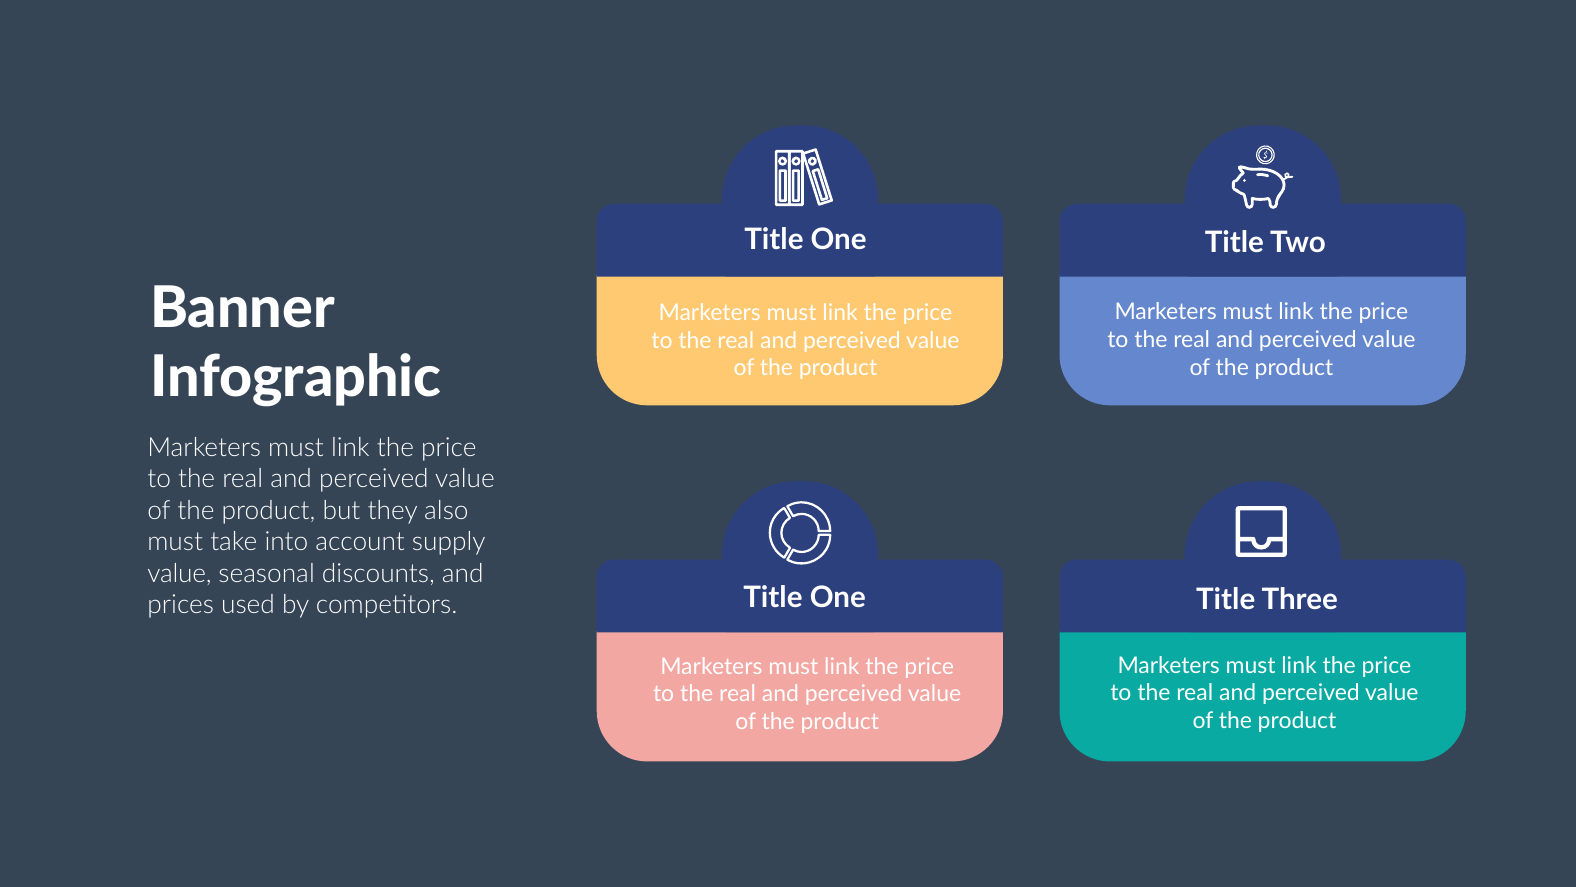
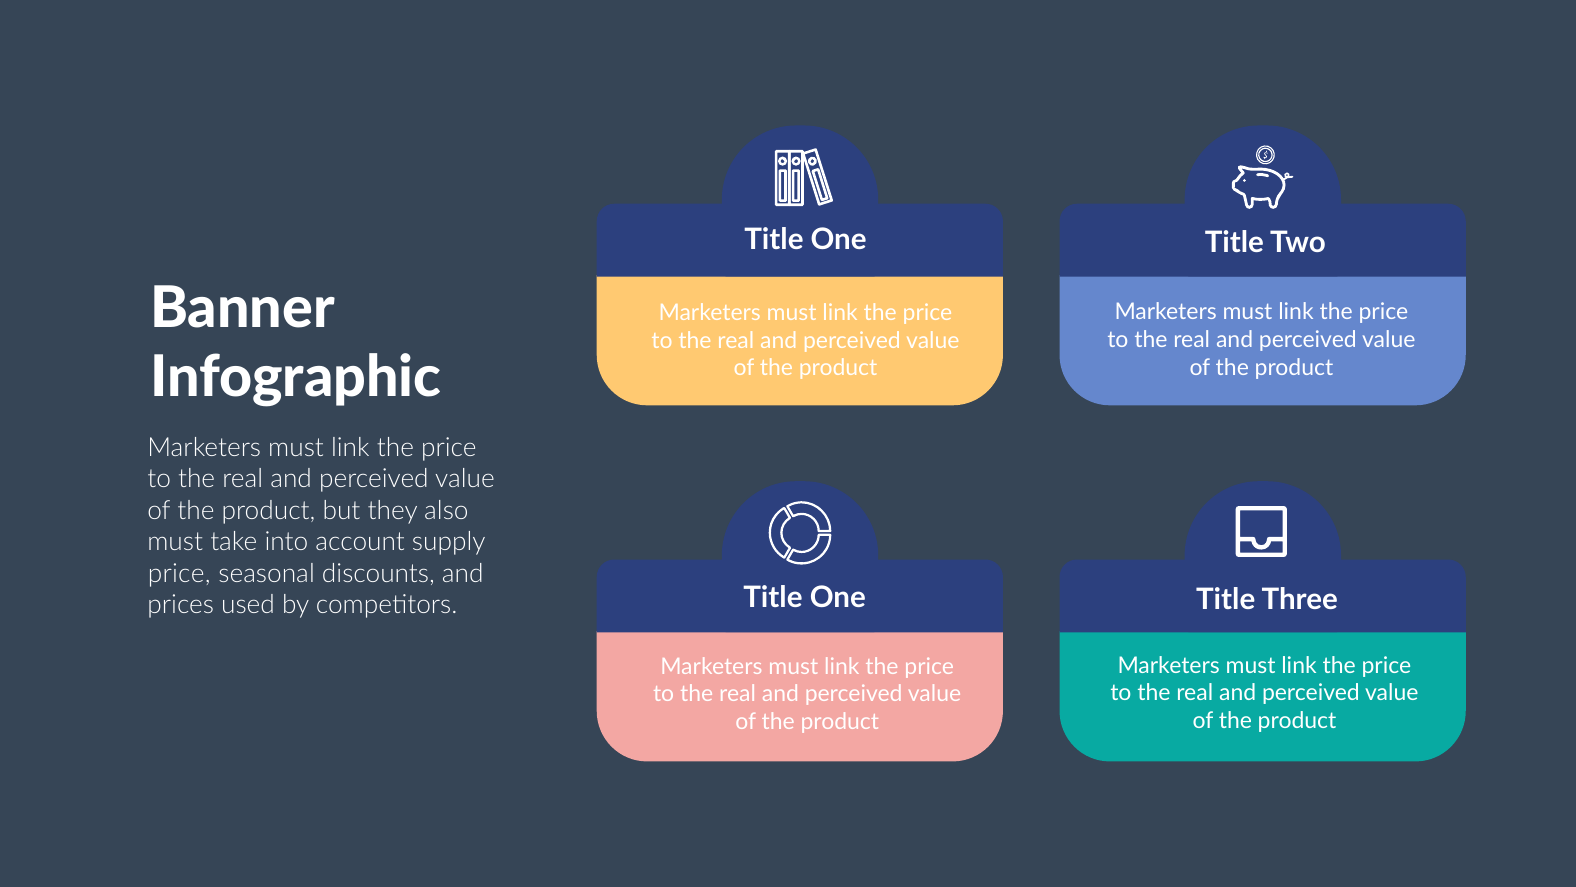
value at (179, 573): value -> price
